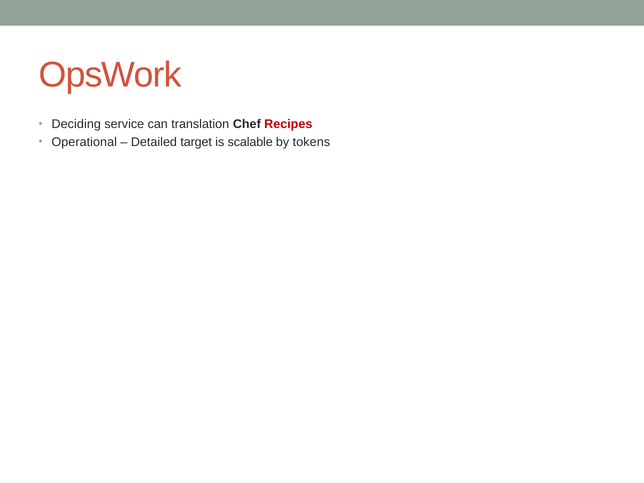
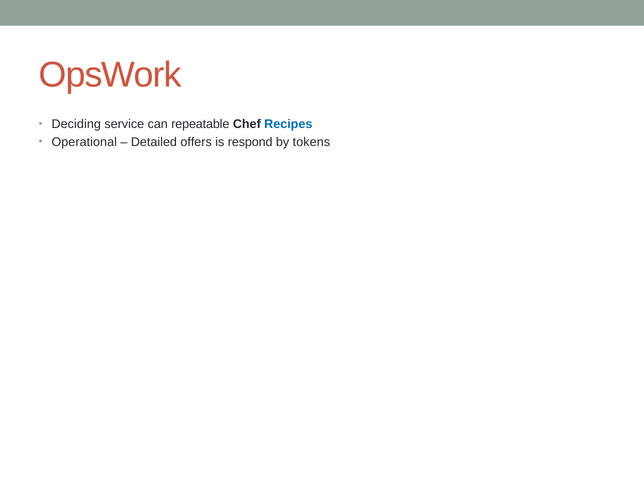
translation: translation -> repeatable
Recipes colour: red -> blue
target: target -> offers
scalable: scalable -> respond
